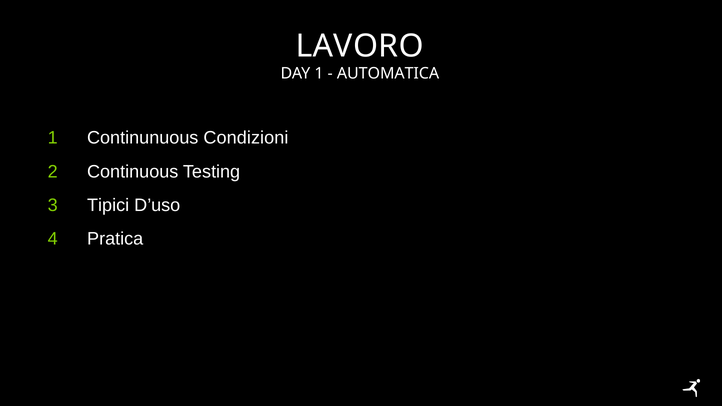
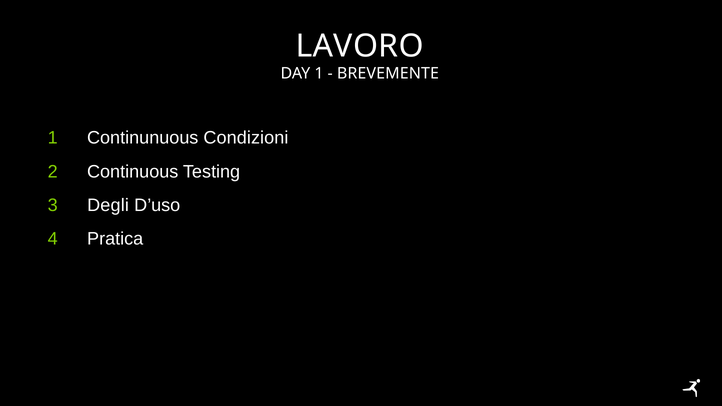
AUTOMATICA: AUTOMATICA -> BREVEMENTE
Tipici: Tipici -> Degli
